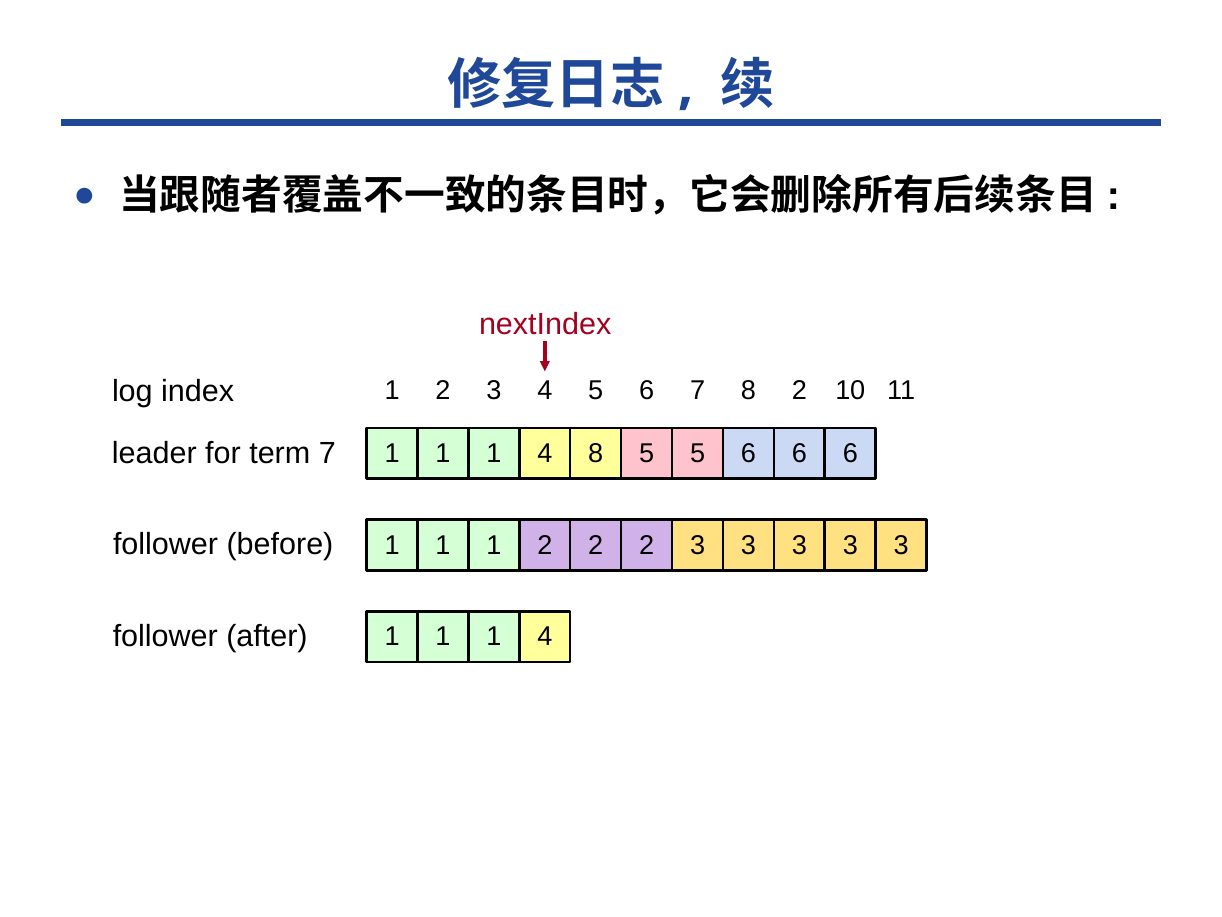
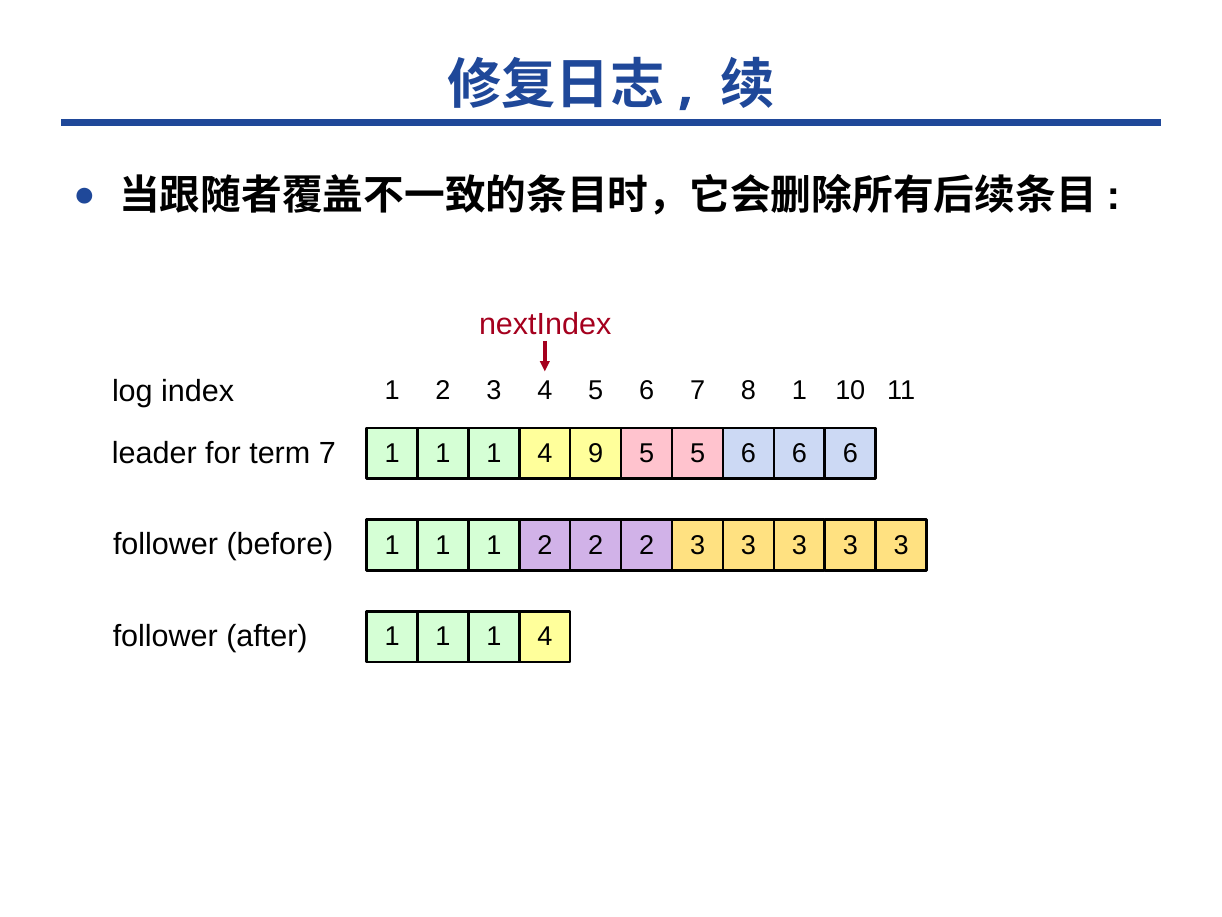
8 2: 2 -> 1
1 8: 8 -> 9
